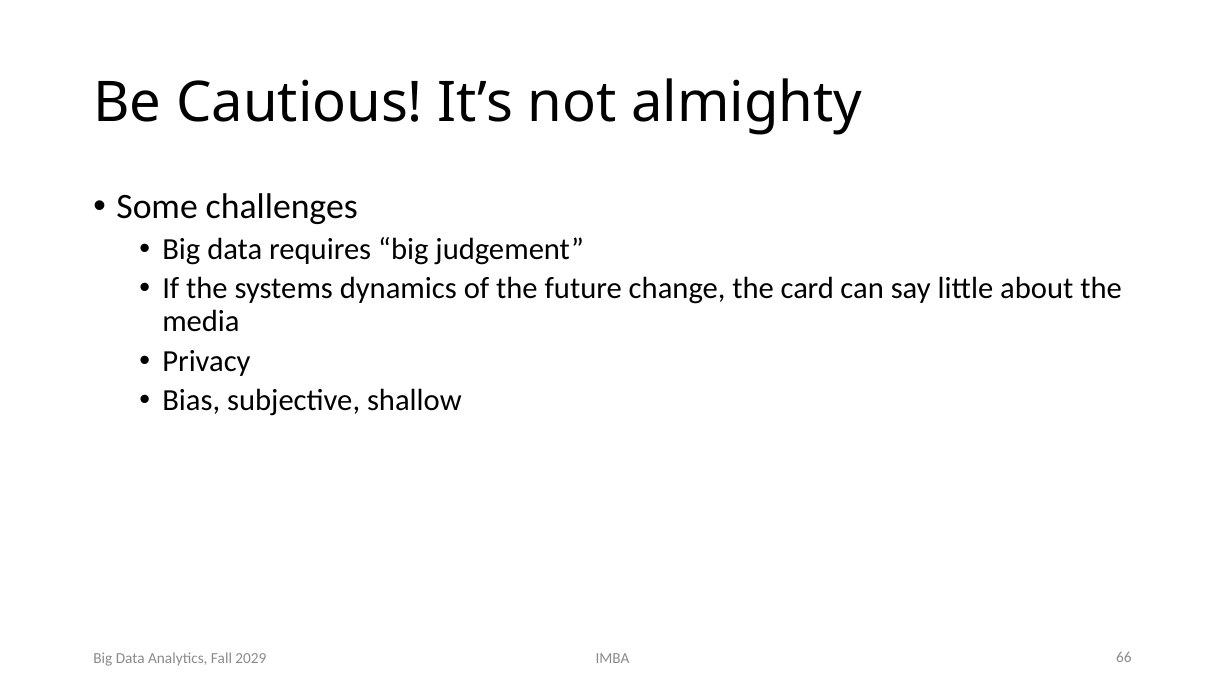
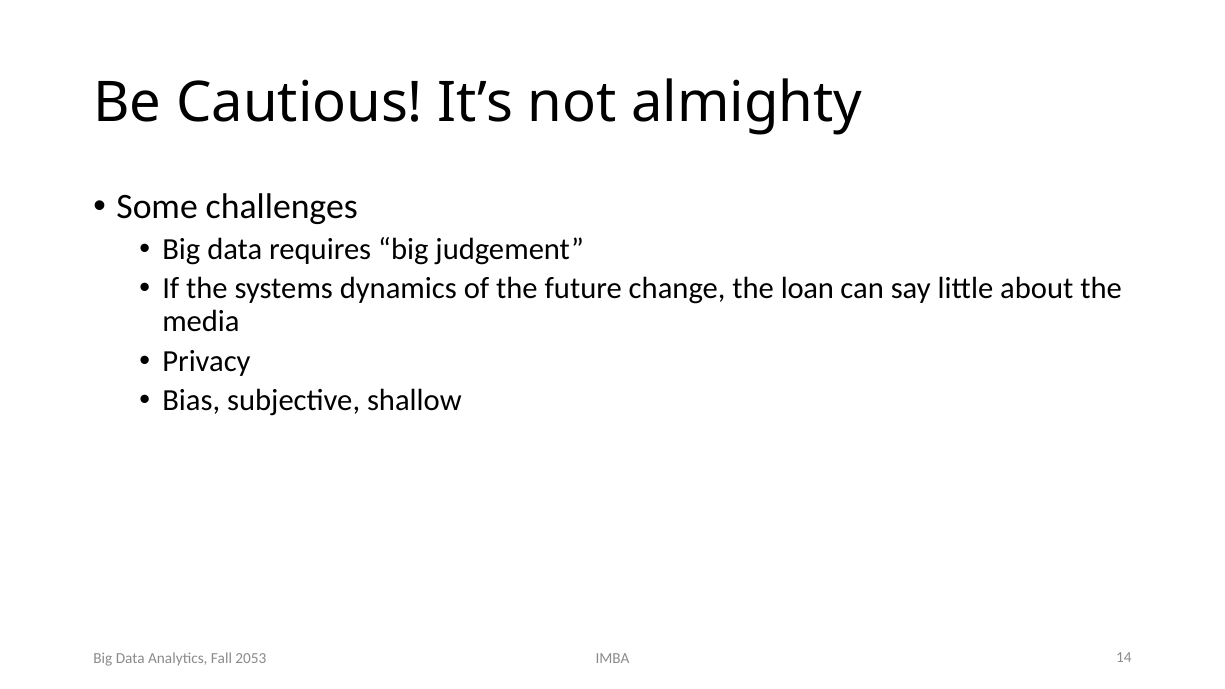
card: card -> loan
2029: 2029 -> 2053
66: 66 -> 14
